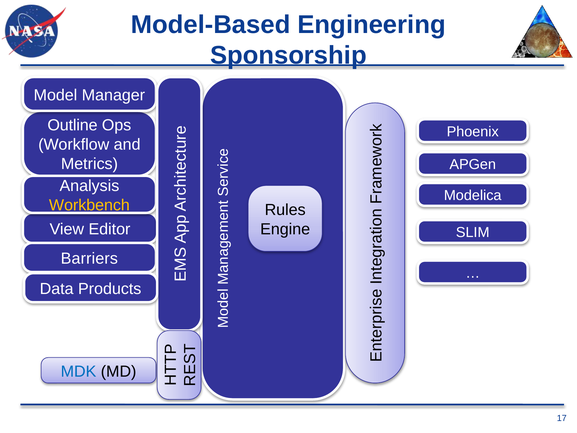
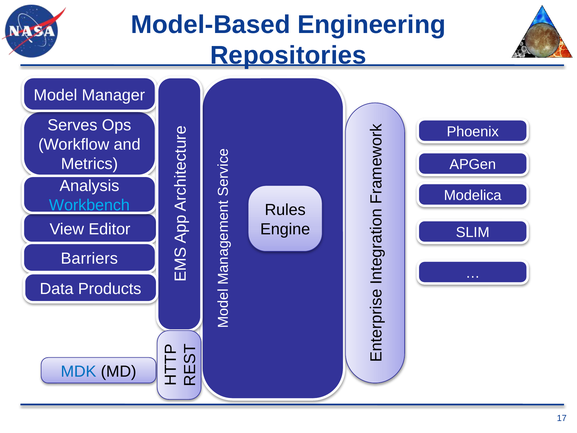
Sponsorship: Sponsorship -> Repositories
Outline: Outline -> Serves
Workbench colour: yellow -> light blue
